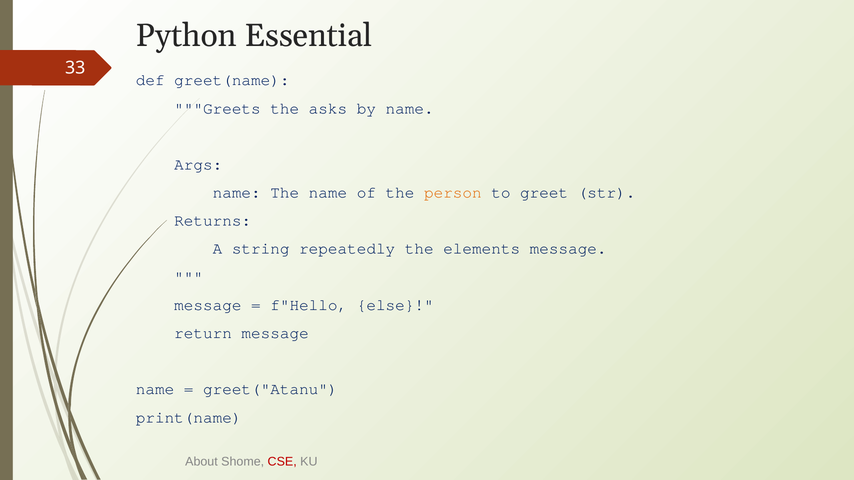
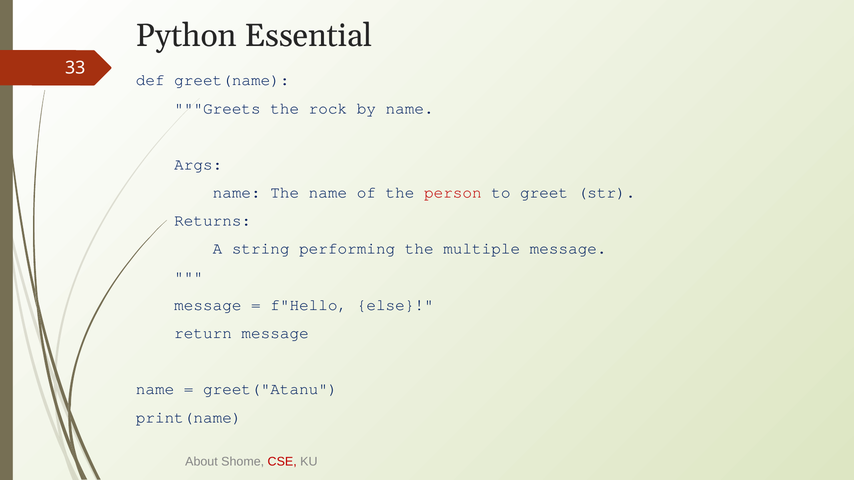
asks: asks -> rock
person colour: orange -> red
repeatedly: repeatedly -> performing
elements: elements -> multiple
